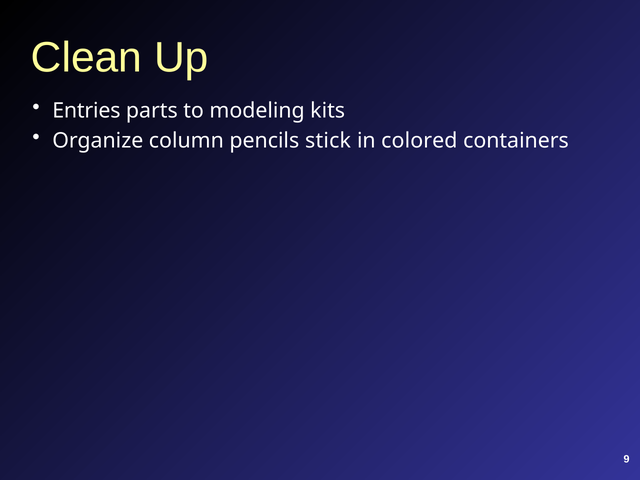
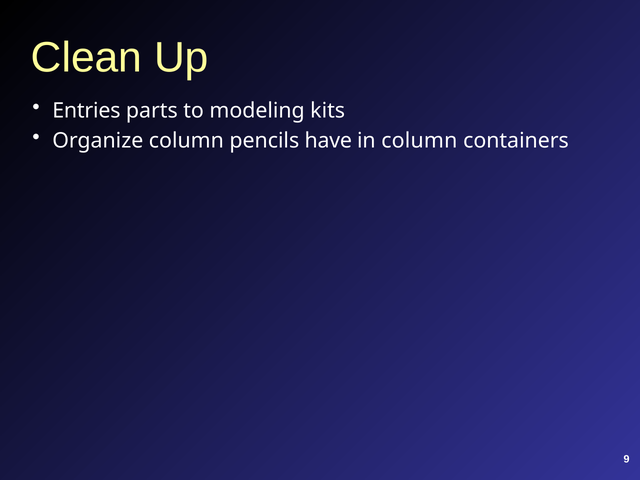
stick: stick -> have
in colored: colored -> column
